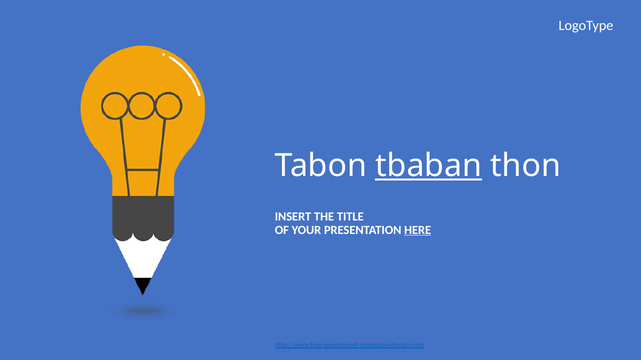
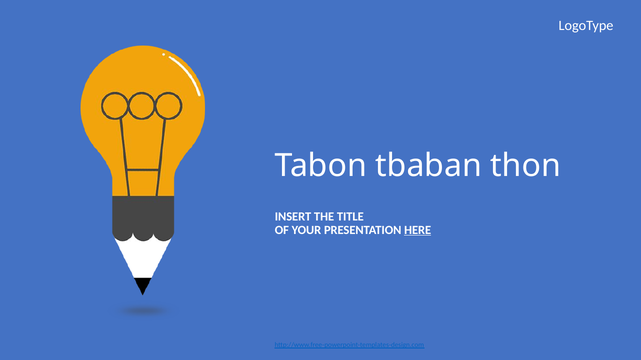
tbaban underline: present -> none
